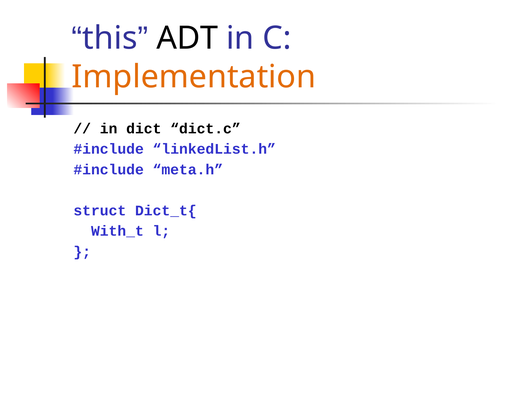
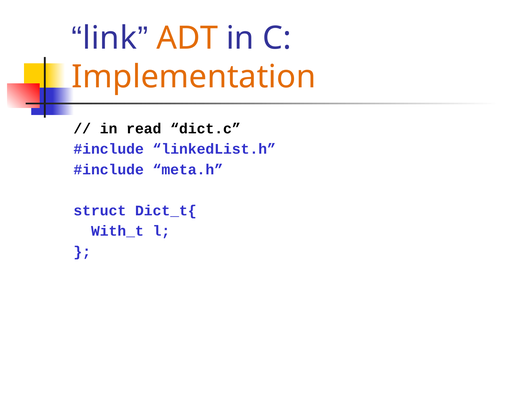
this: this -> link
ADT colour: black -> orange
dict: dict -> read
